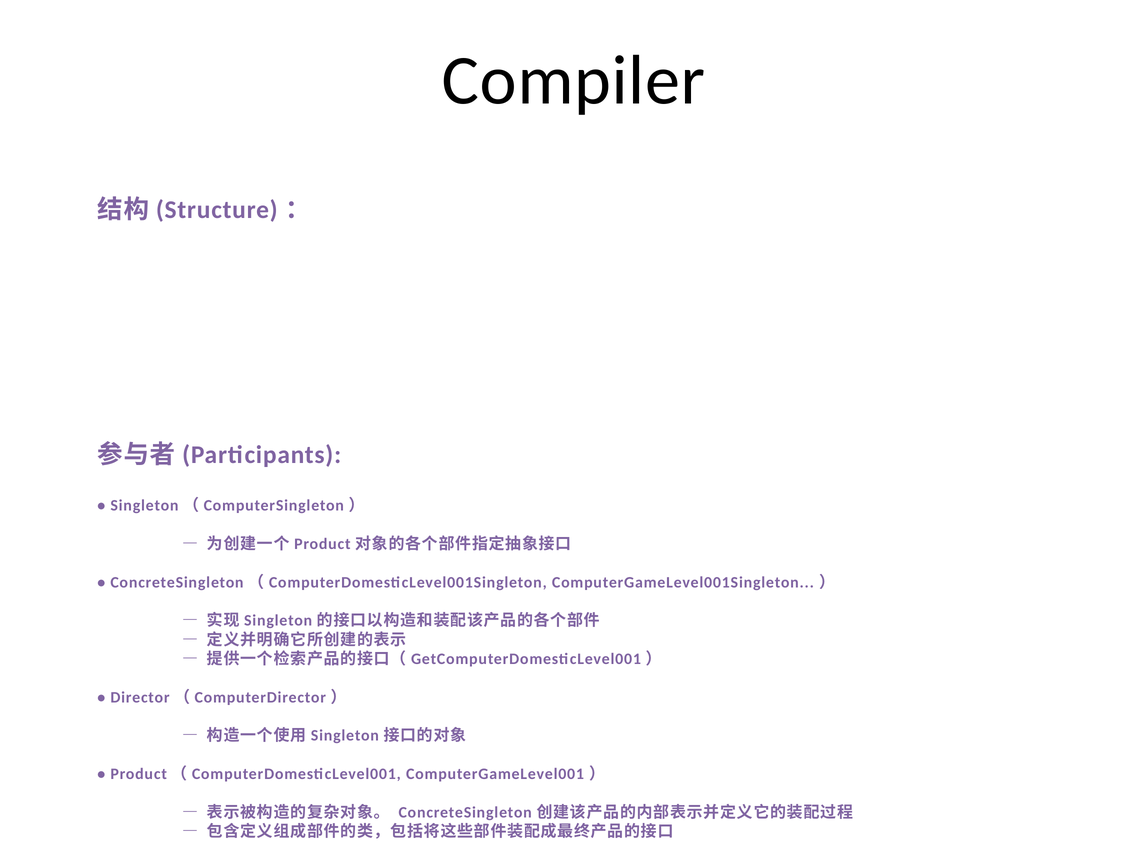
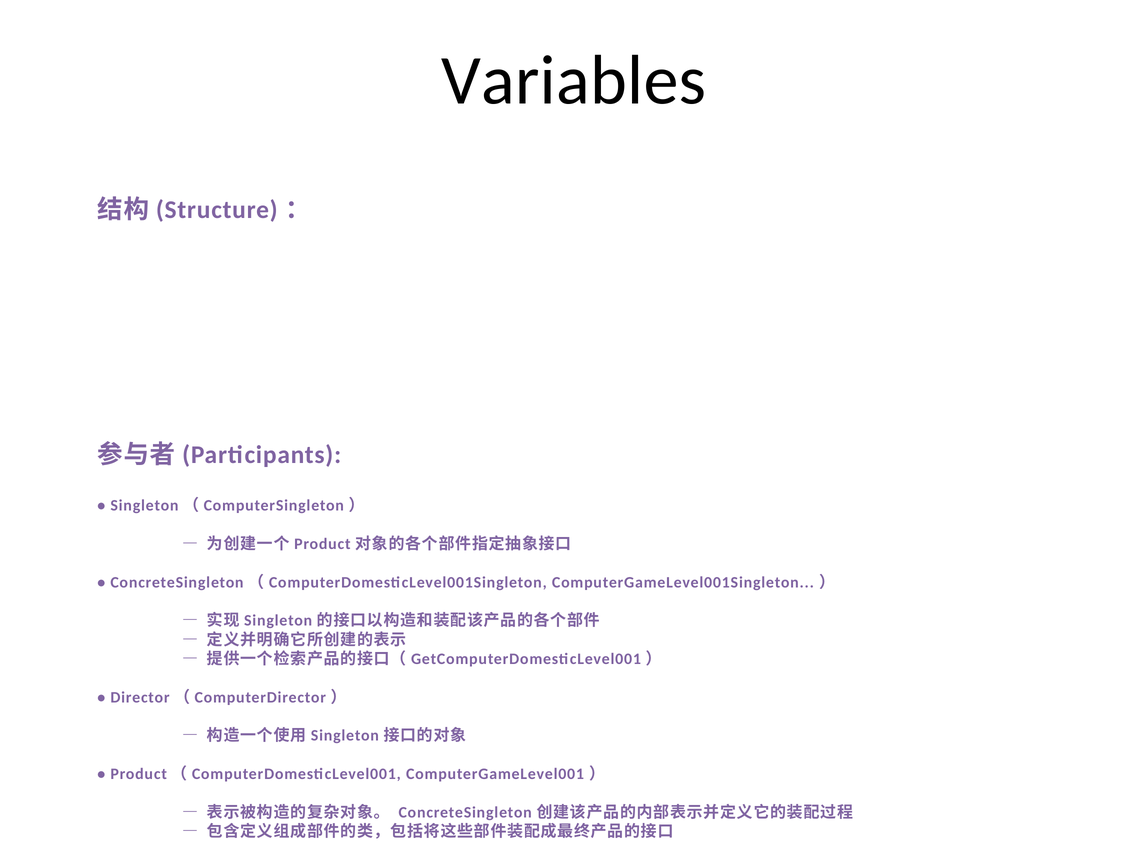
Compiler: Compiler -> Variables
